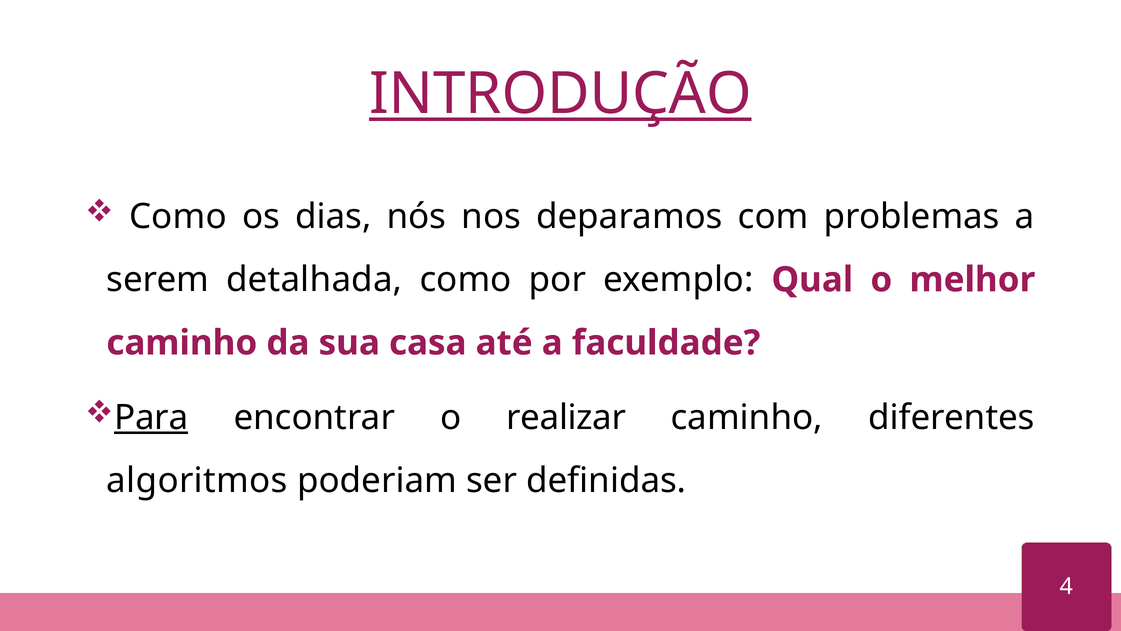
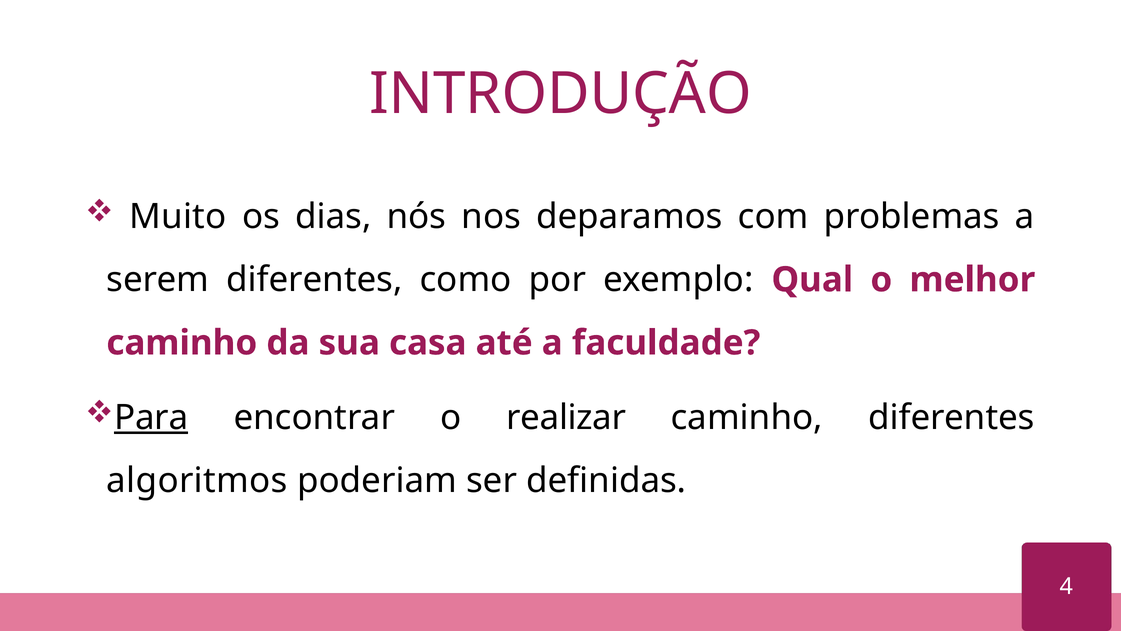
INTRODUÇÃO underline: present -> none
Como at (178, 217): Como -> Muito
serem detalhada: detalhada -> diferentes
